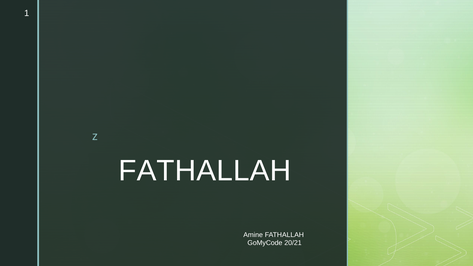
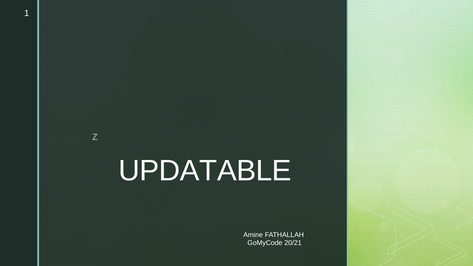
FATHALLAH at (205, 171): FATHALLAH -> UPDATABLE
